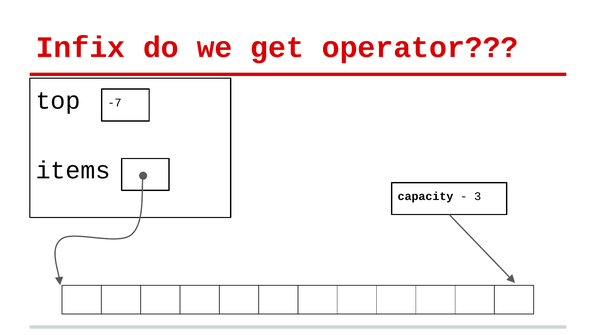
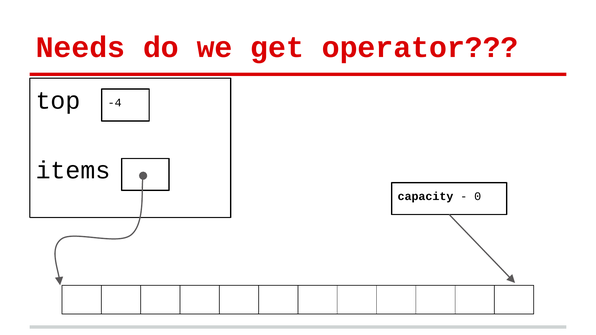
Infix: Infix -> Needs
-7: -7 -> -4
3: 3 -> 0
